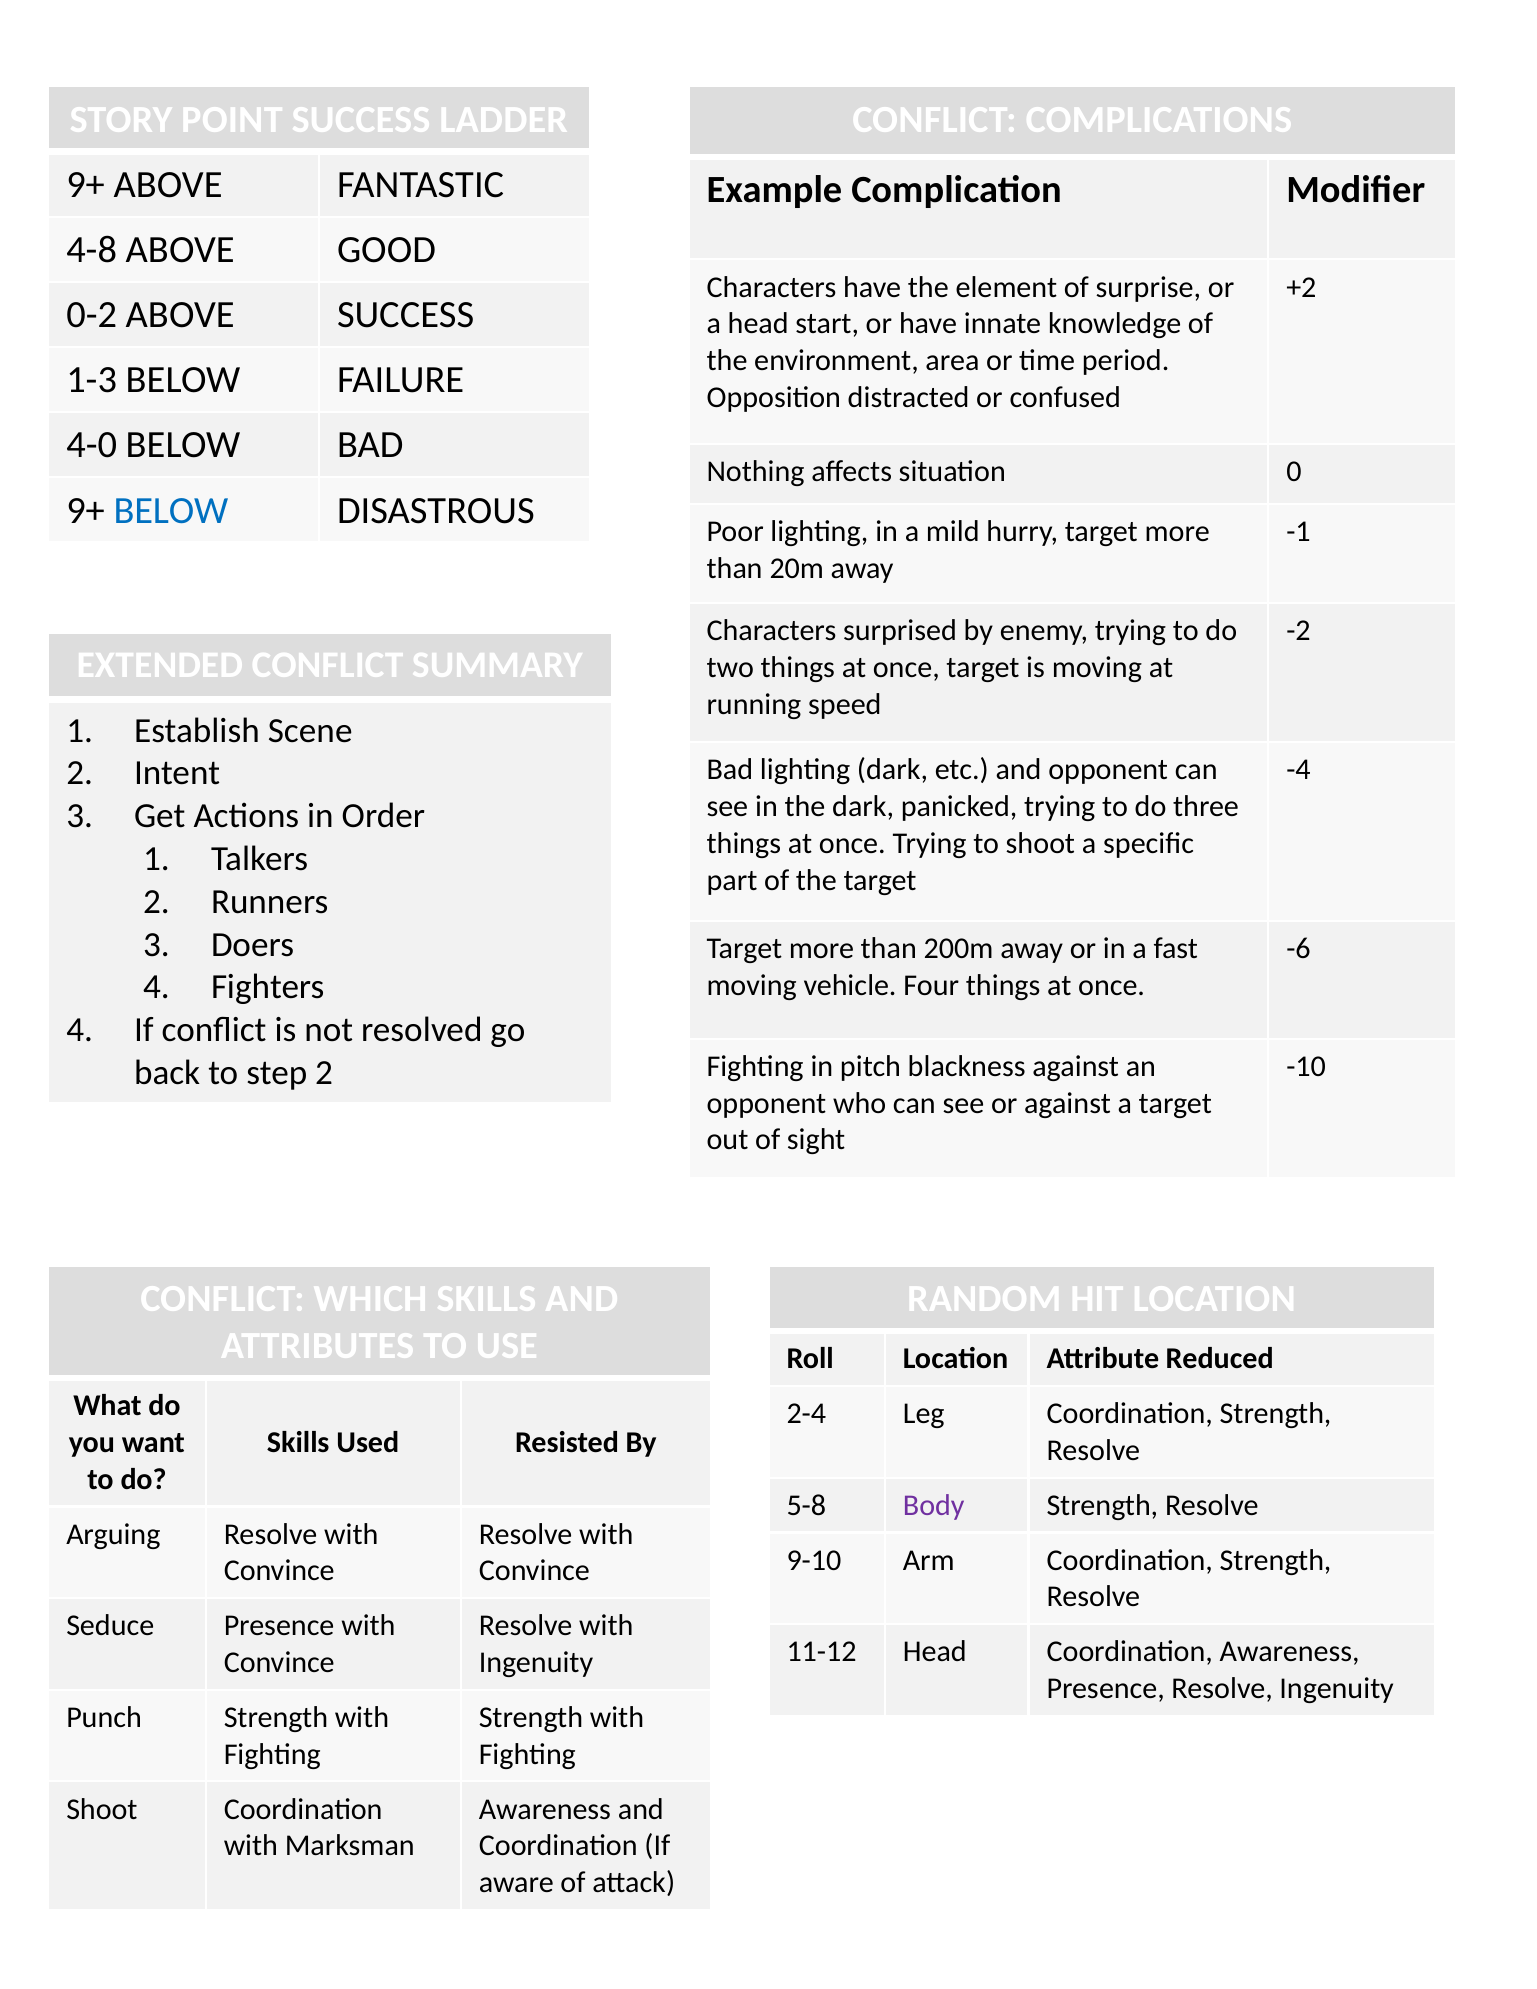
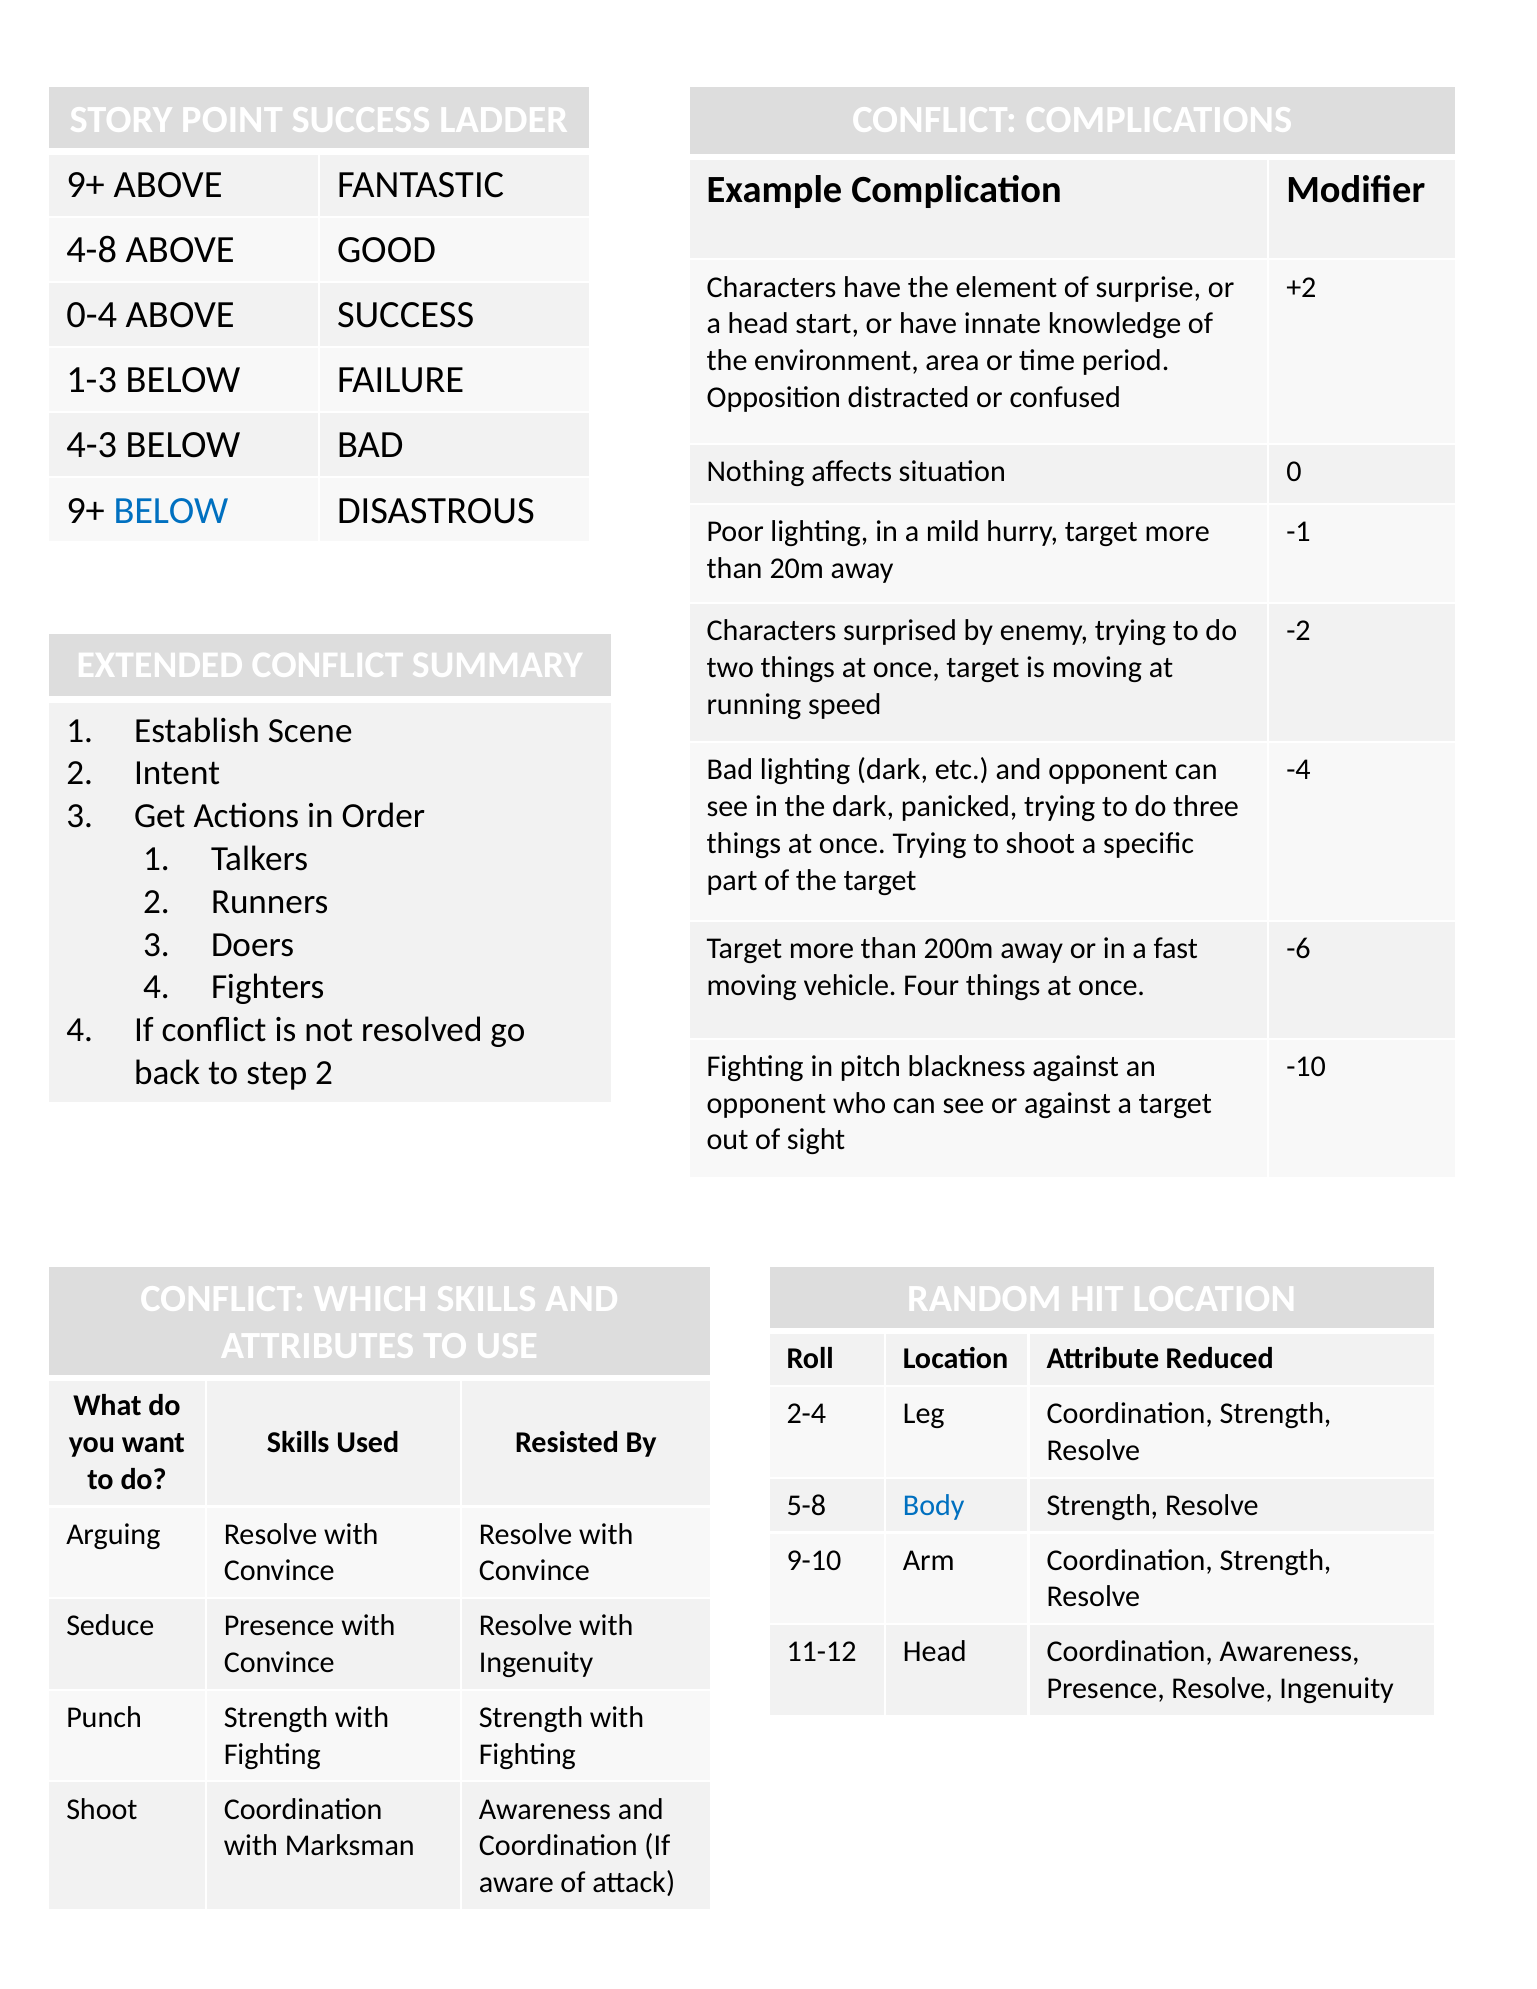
0-2: 0-2 -> 0-4
4-0: 4-0 -> 4-3
Body colour: purple -> blue
